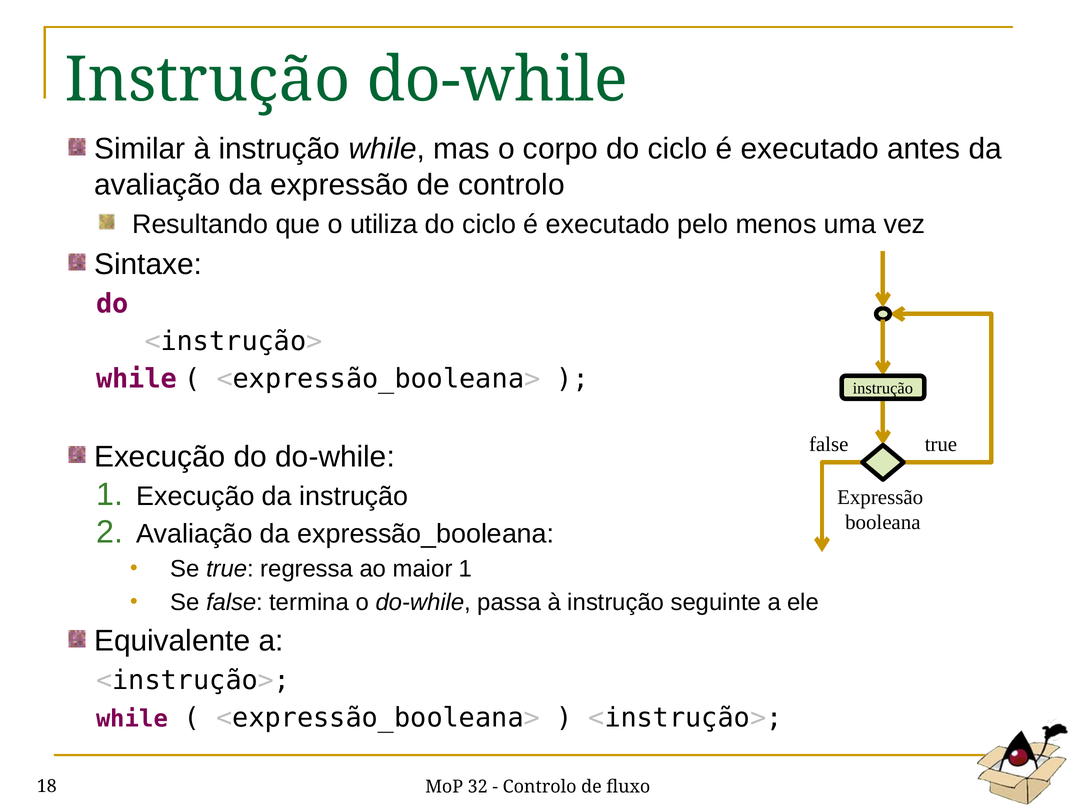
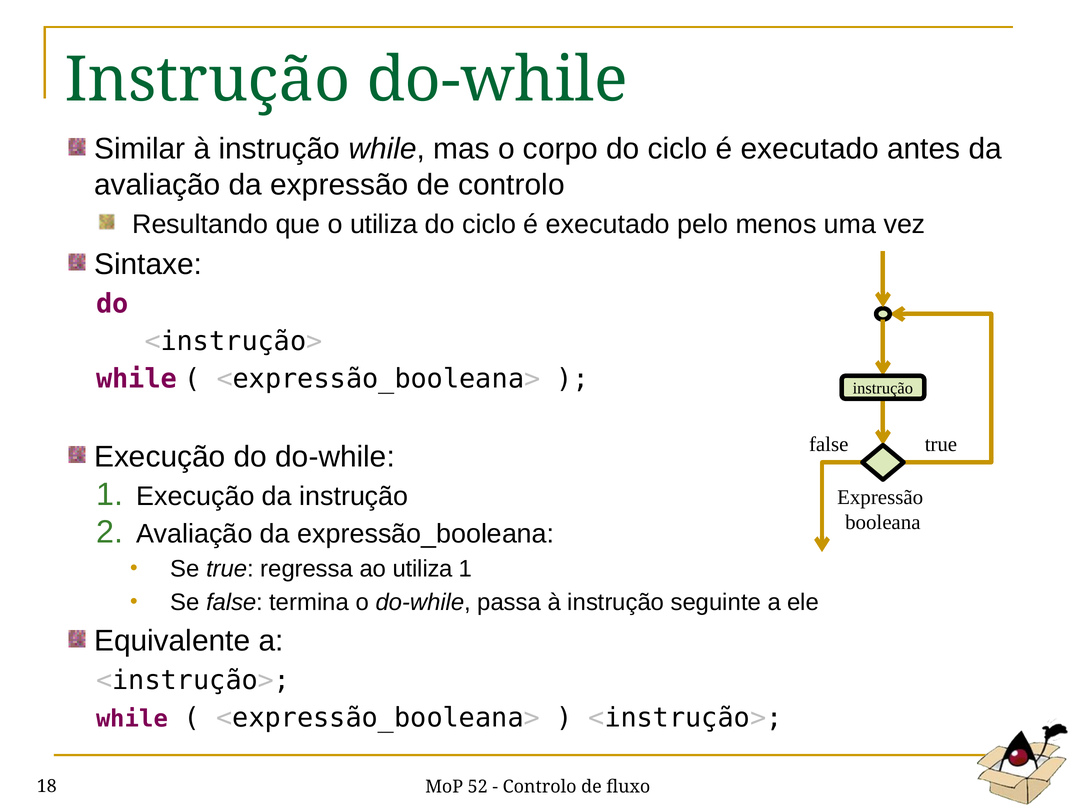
ao maior: maior -> utiliza
32: 32 -> 52
